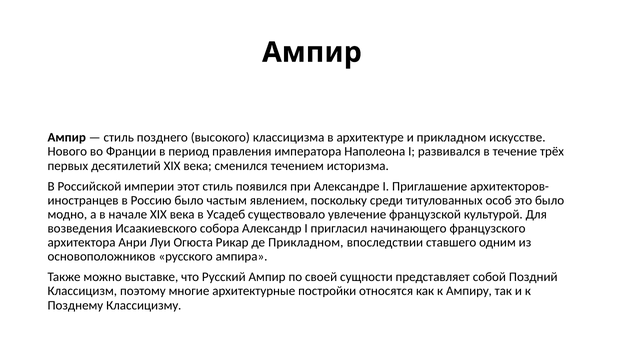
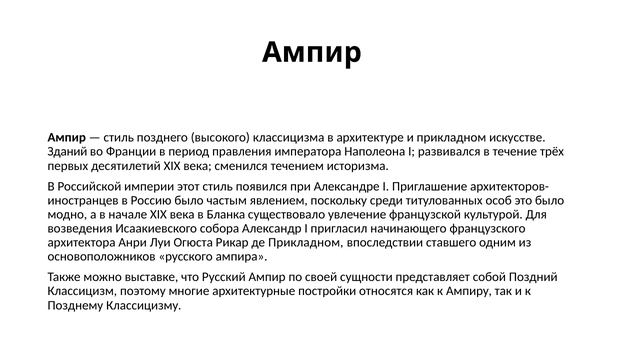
Нового: Нового -> Зданий
Усадеб: Усадеб -> Бланка
